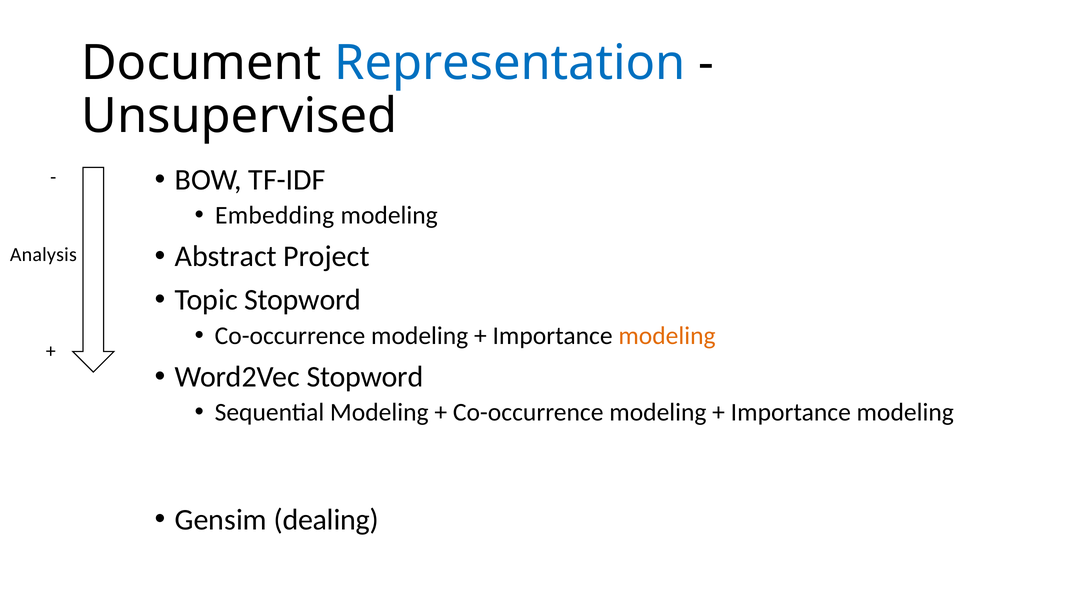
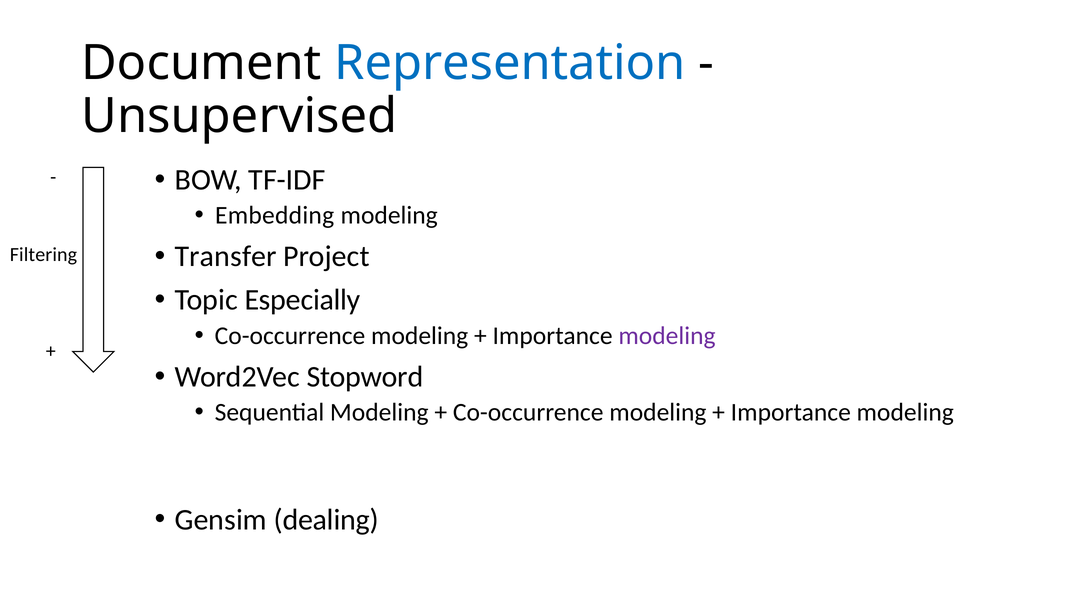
Abstract: Abstract -> Transfer
Analysis: Analysis -> Filtering
Topic Stopword: Stopword -> Especially
modeling at (667, 336) colour: orange -> purple
